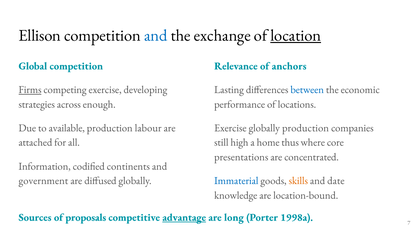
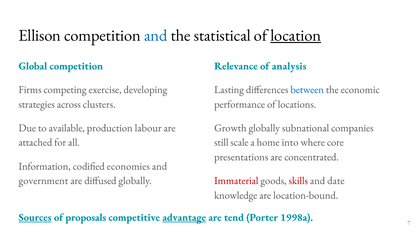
exchange: exchange -> statistical
anchors: anchors -> analysis
Firms underline: present -> none
enough: enough -> clusters
Exercise at (230, 128): Exercise -> Growth
globally production: production -> subnational
high: high -> scale
thus: thus -> into
continents: continents -> economies
Immaterial colour: blue -> red
skills colour: orange -> red
Sources underline: none -> present
long: long -> tend
